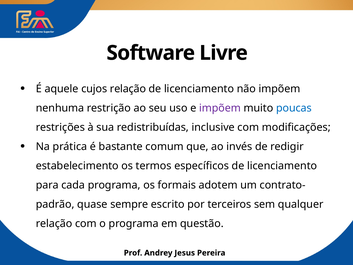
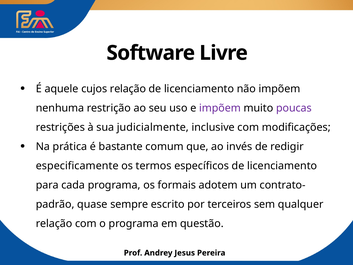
poucas colour: blue -> purple
redistribuídas: redistribuídas -> judicialmente
estabelecimento: estabelecimento -> especificamente
